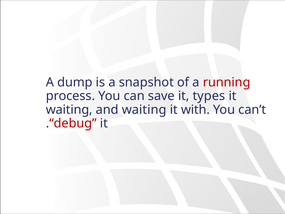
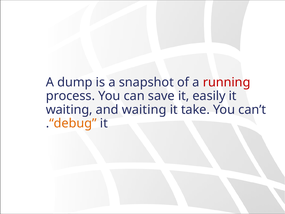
types: types -> easily
with: with -> take
debug colour: red -> orange
